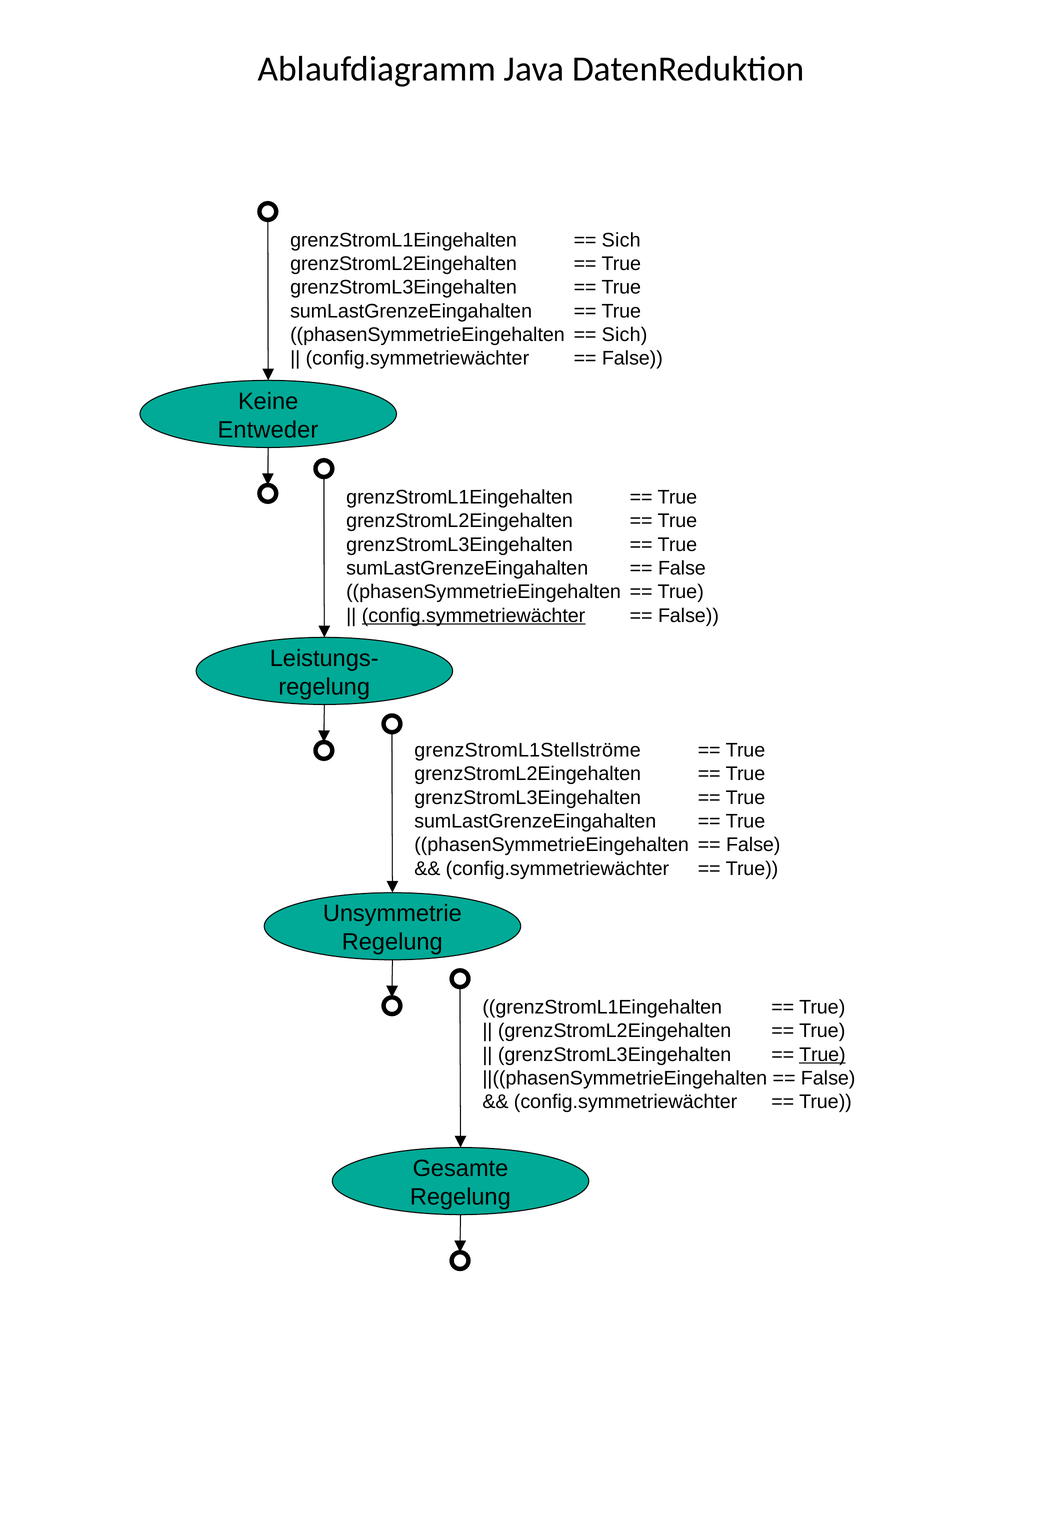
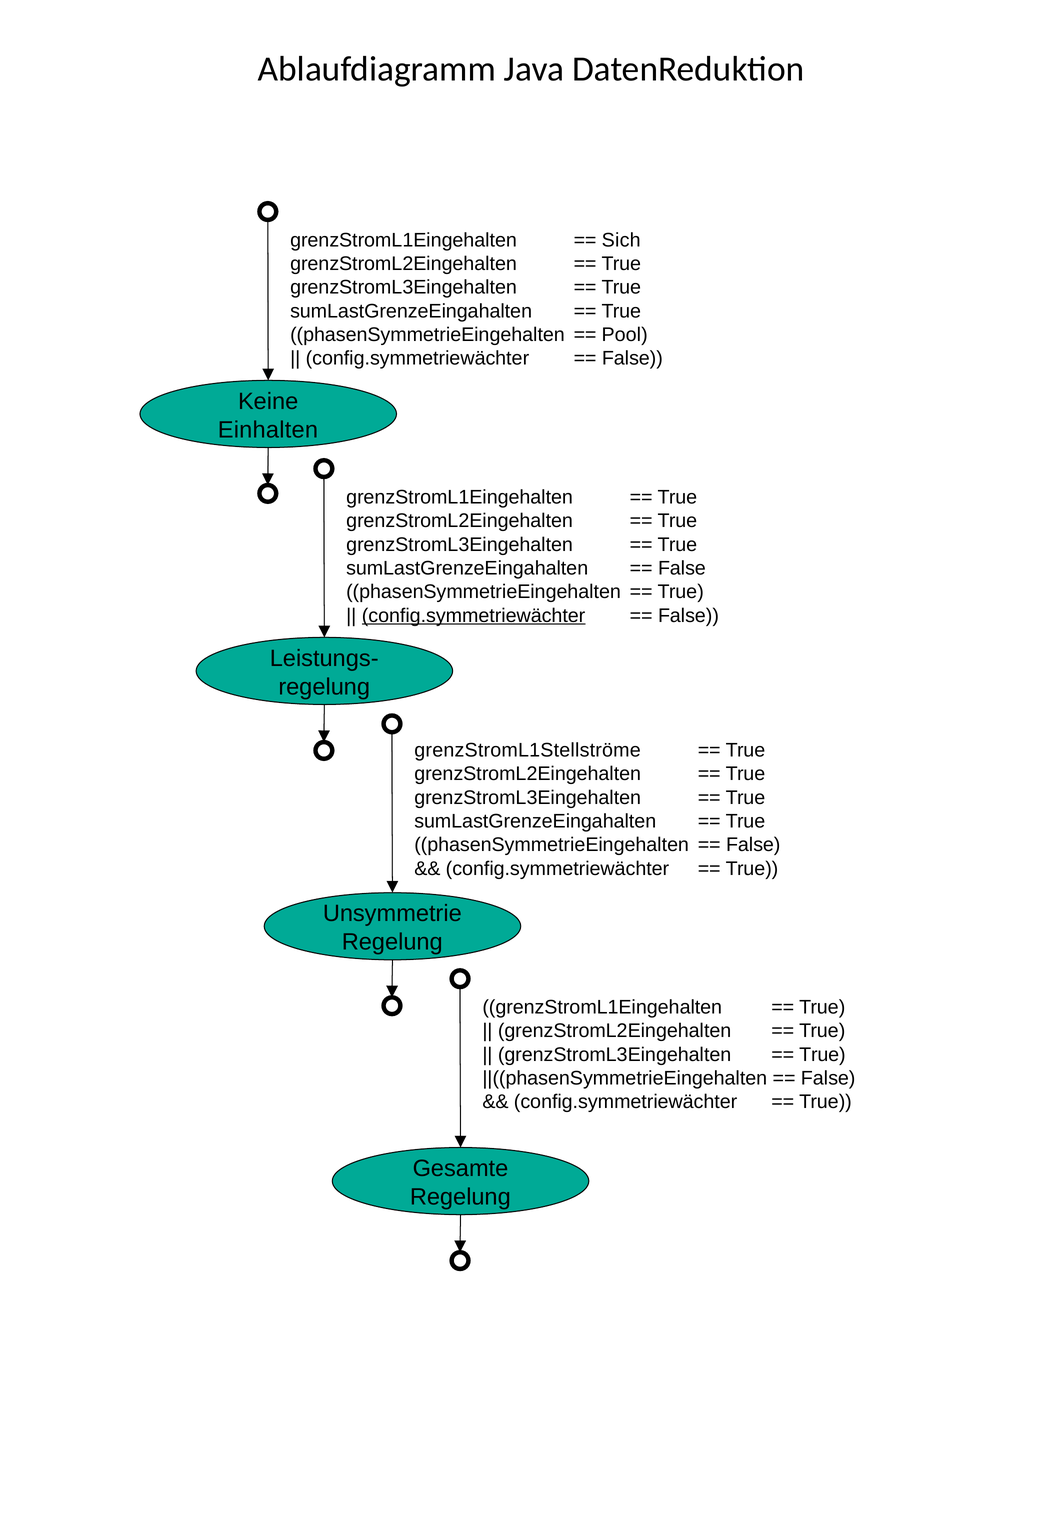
Sich at (625, 335): Sich -> Pool
Entweder: Entweder -> Einhalten
True at (822, 1054) underline: present -> none
